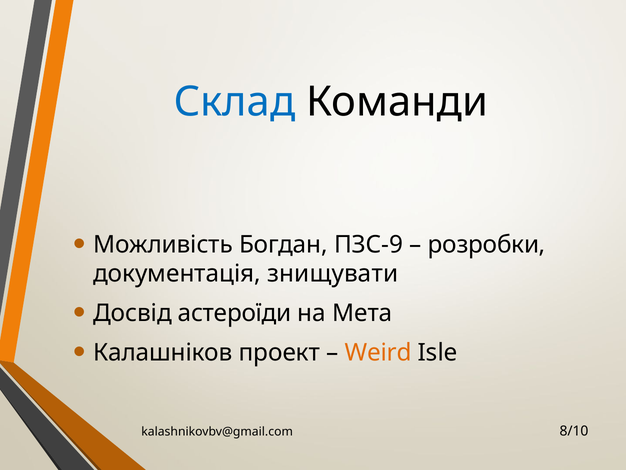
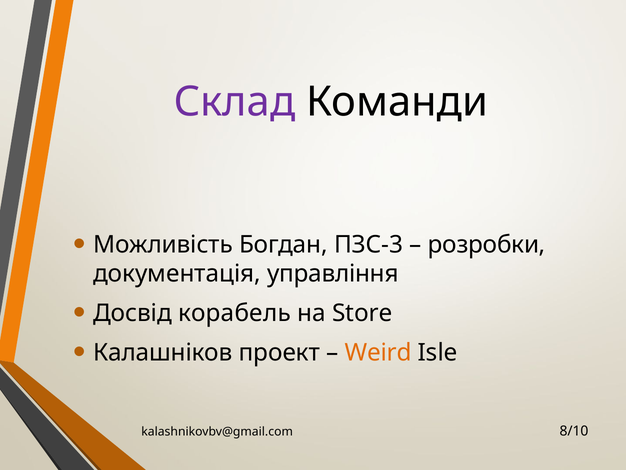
Склад colour: blue -> purple
ПЗС-9: ПЗС-9 -> ПЗС-3
знищувати: знищувати -> управління
астероїди: астероїди -> корабель
Мета: Мета -> Store
